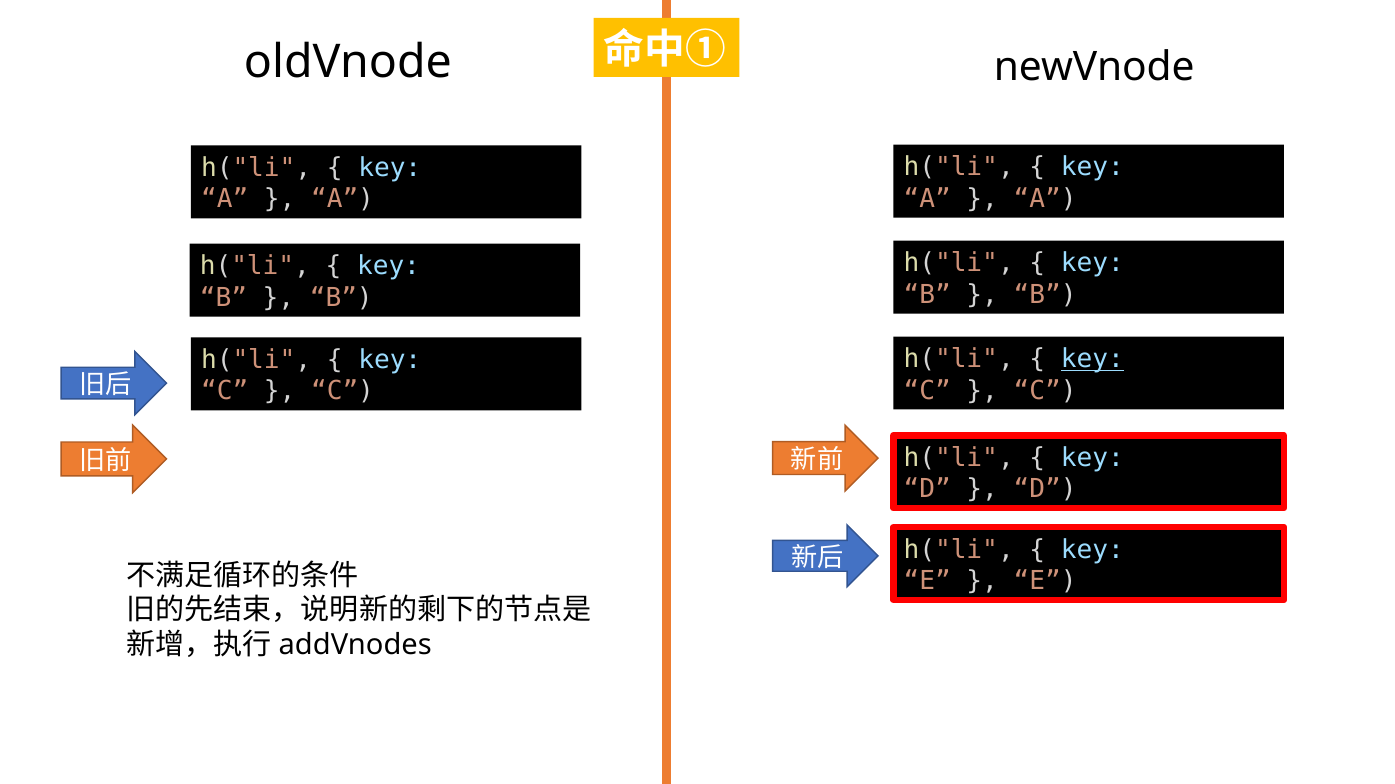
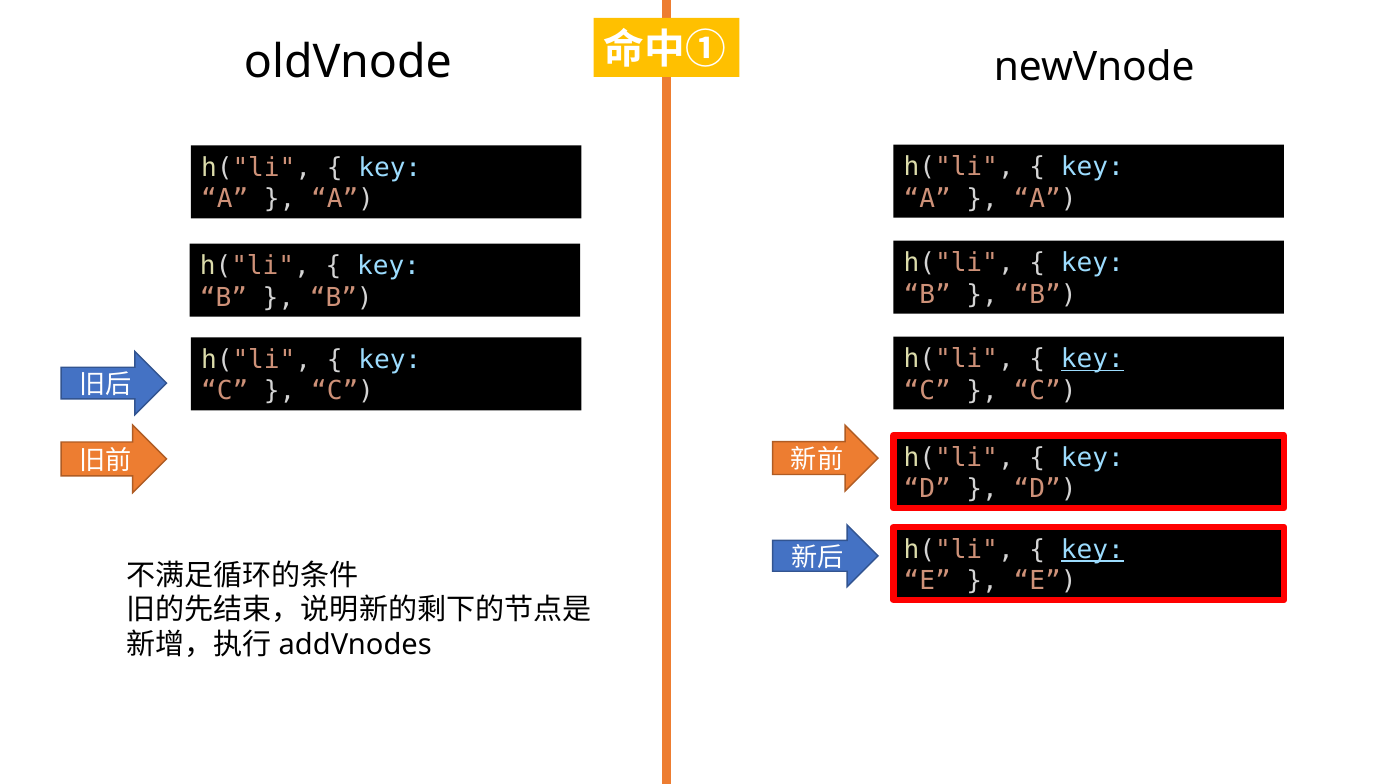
key at (1092, 550) underline: none -> present
